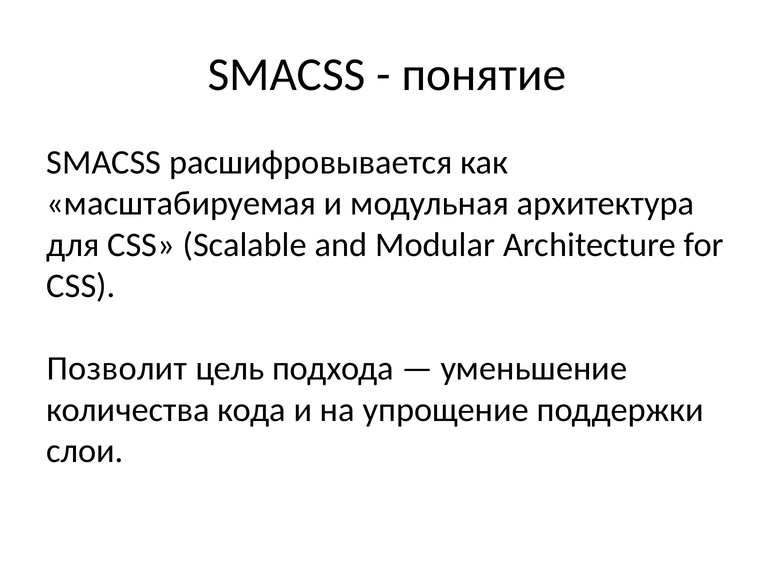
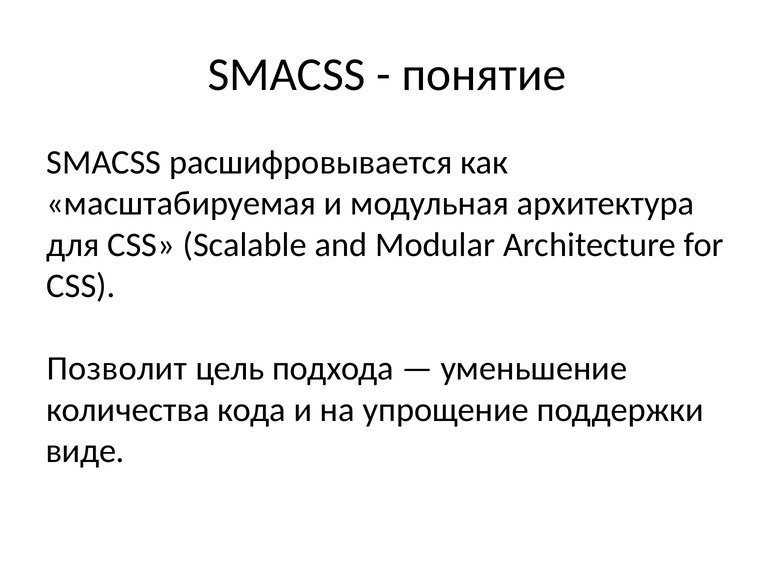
слои: слои -> виде
